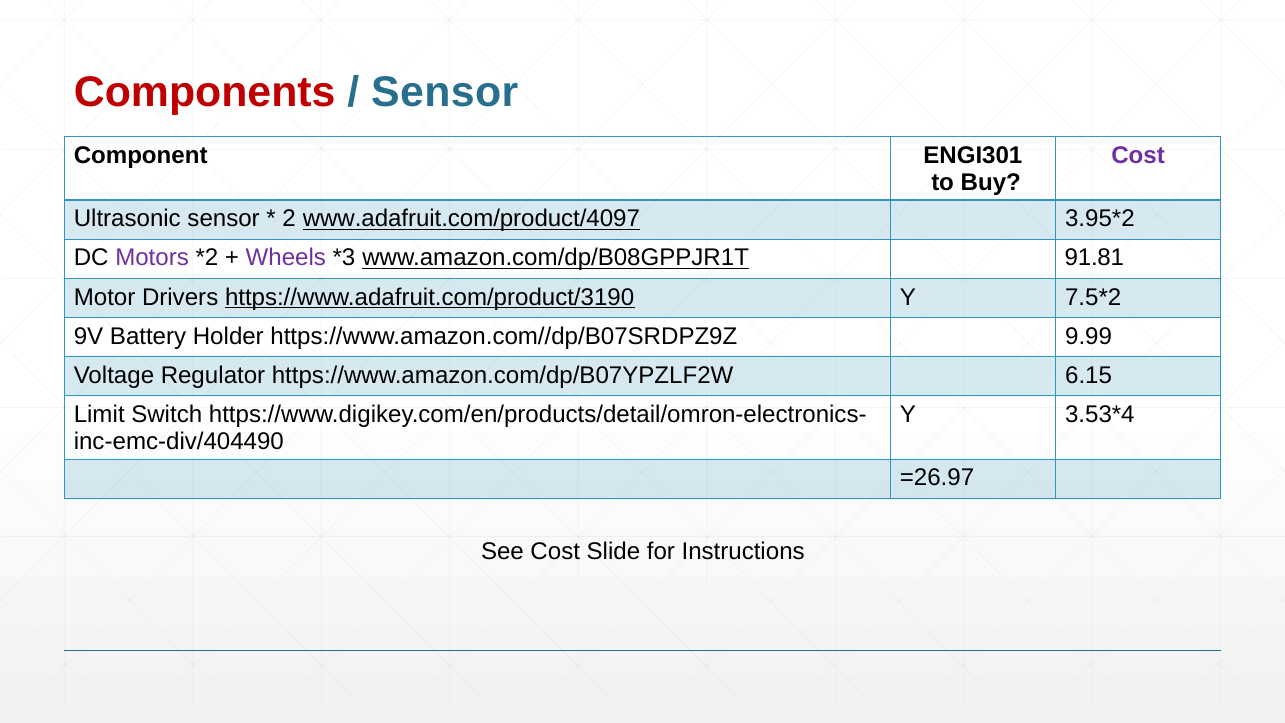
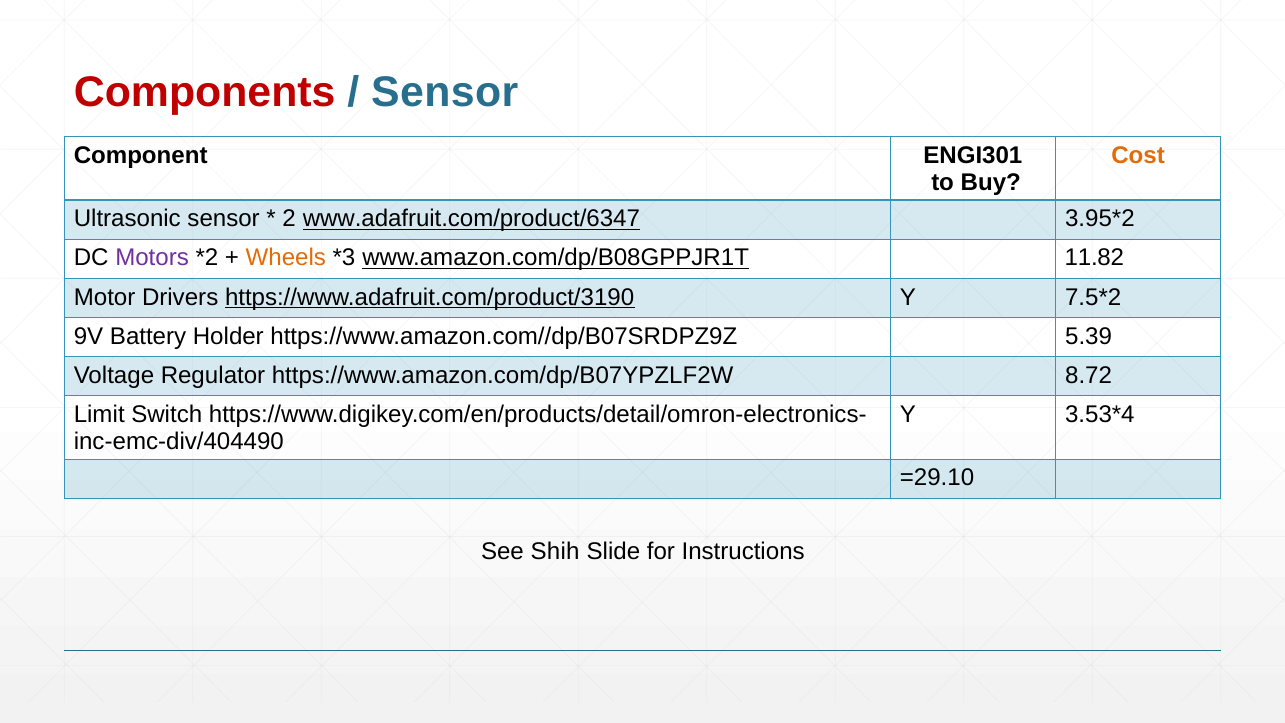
Cost at (1138, 155) colour: purple -> orange
www.adafruit.com/product/4097: www.adafruit.com/product/4097 -> www.adafruit.com/product/6347
Wheels colour: purple -> orange
91.81: 91.81 -> 11.82
9.99: 9.99 -> 5.39
6.15: 6.15 -> 8.72
=26.97: =26.97 -> =29.10
See Cost: Cost -> Shih
